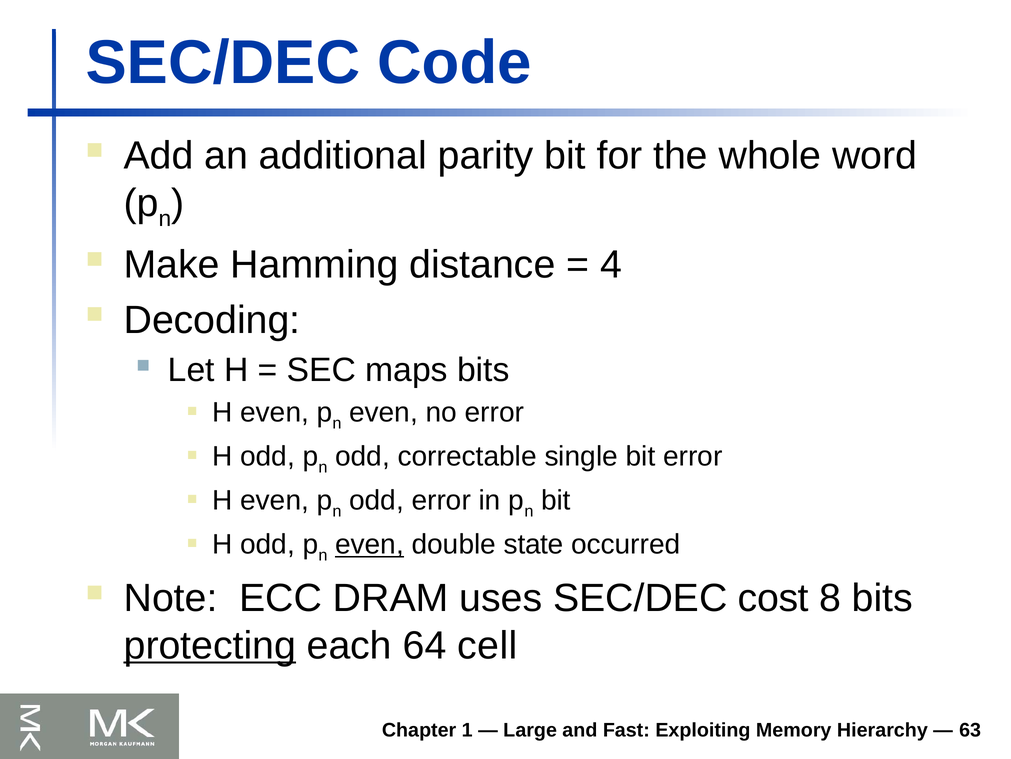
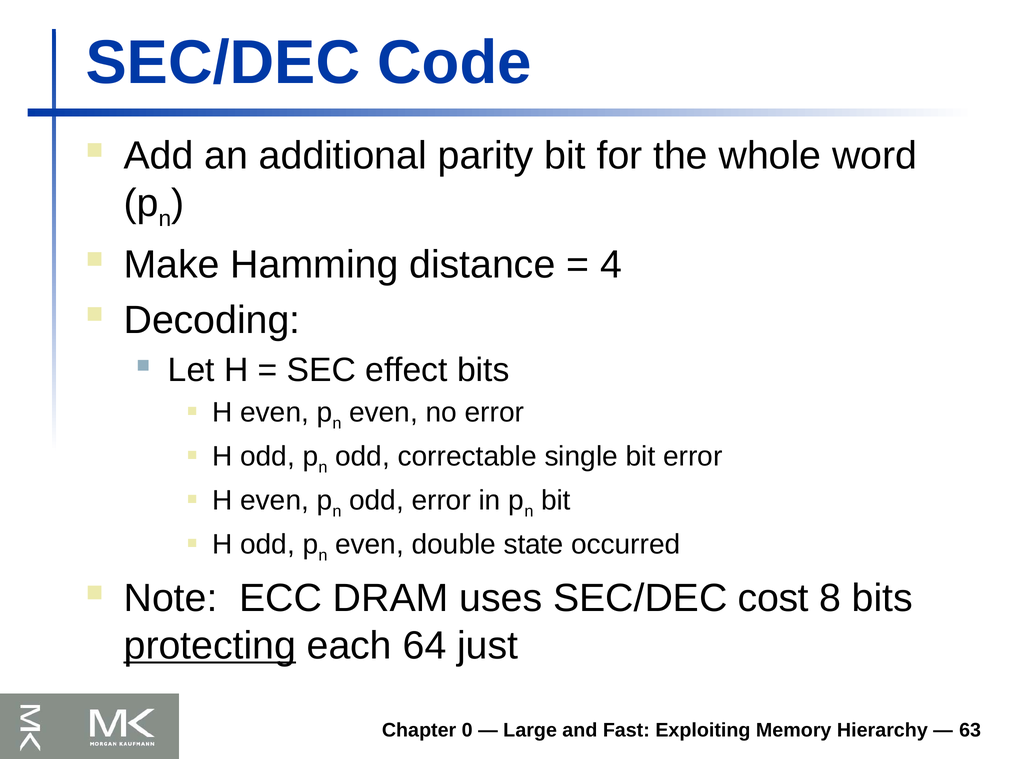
maps: maps -> effect
even at (369, 544) underline: present -> none
cell: cell -> just
1: 1 -> 0
